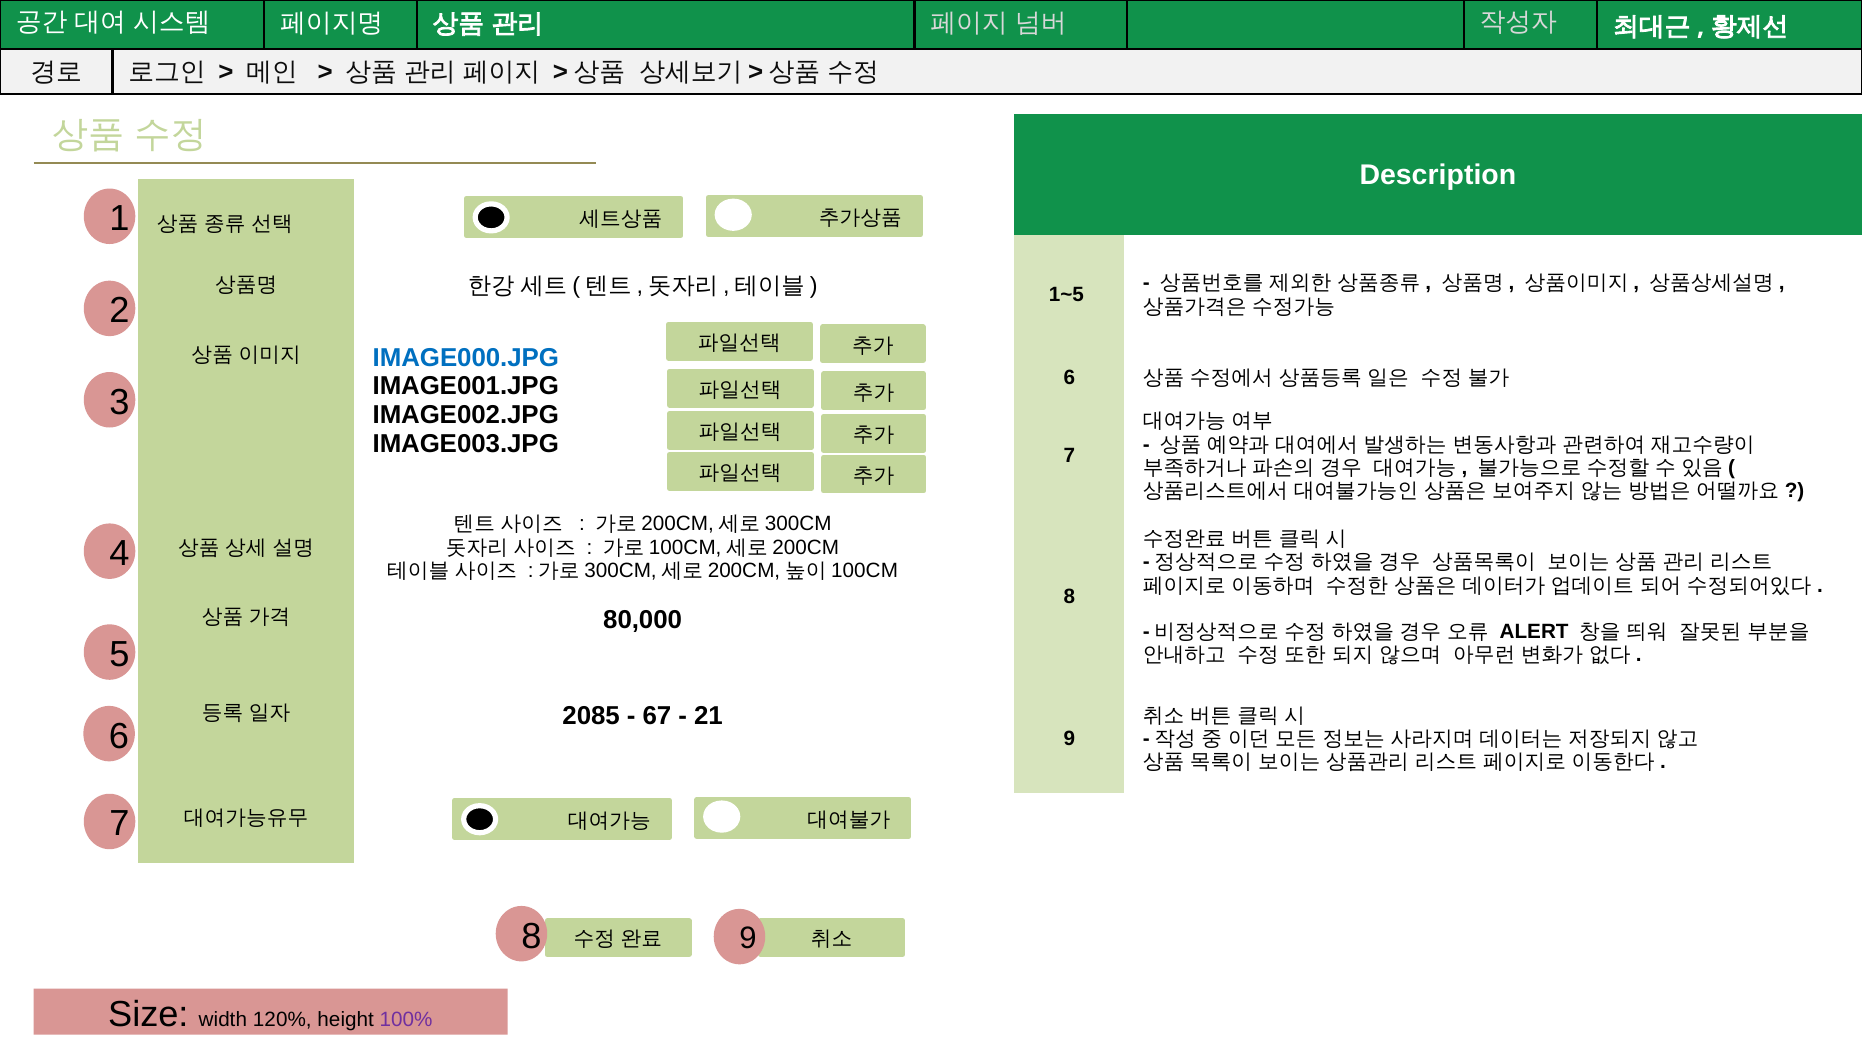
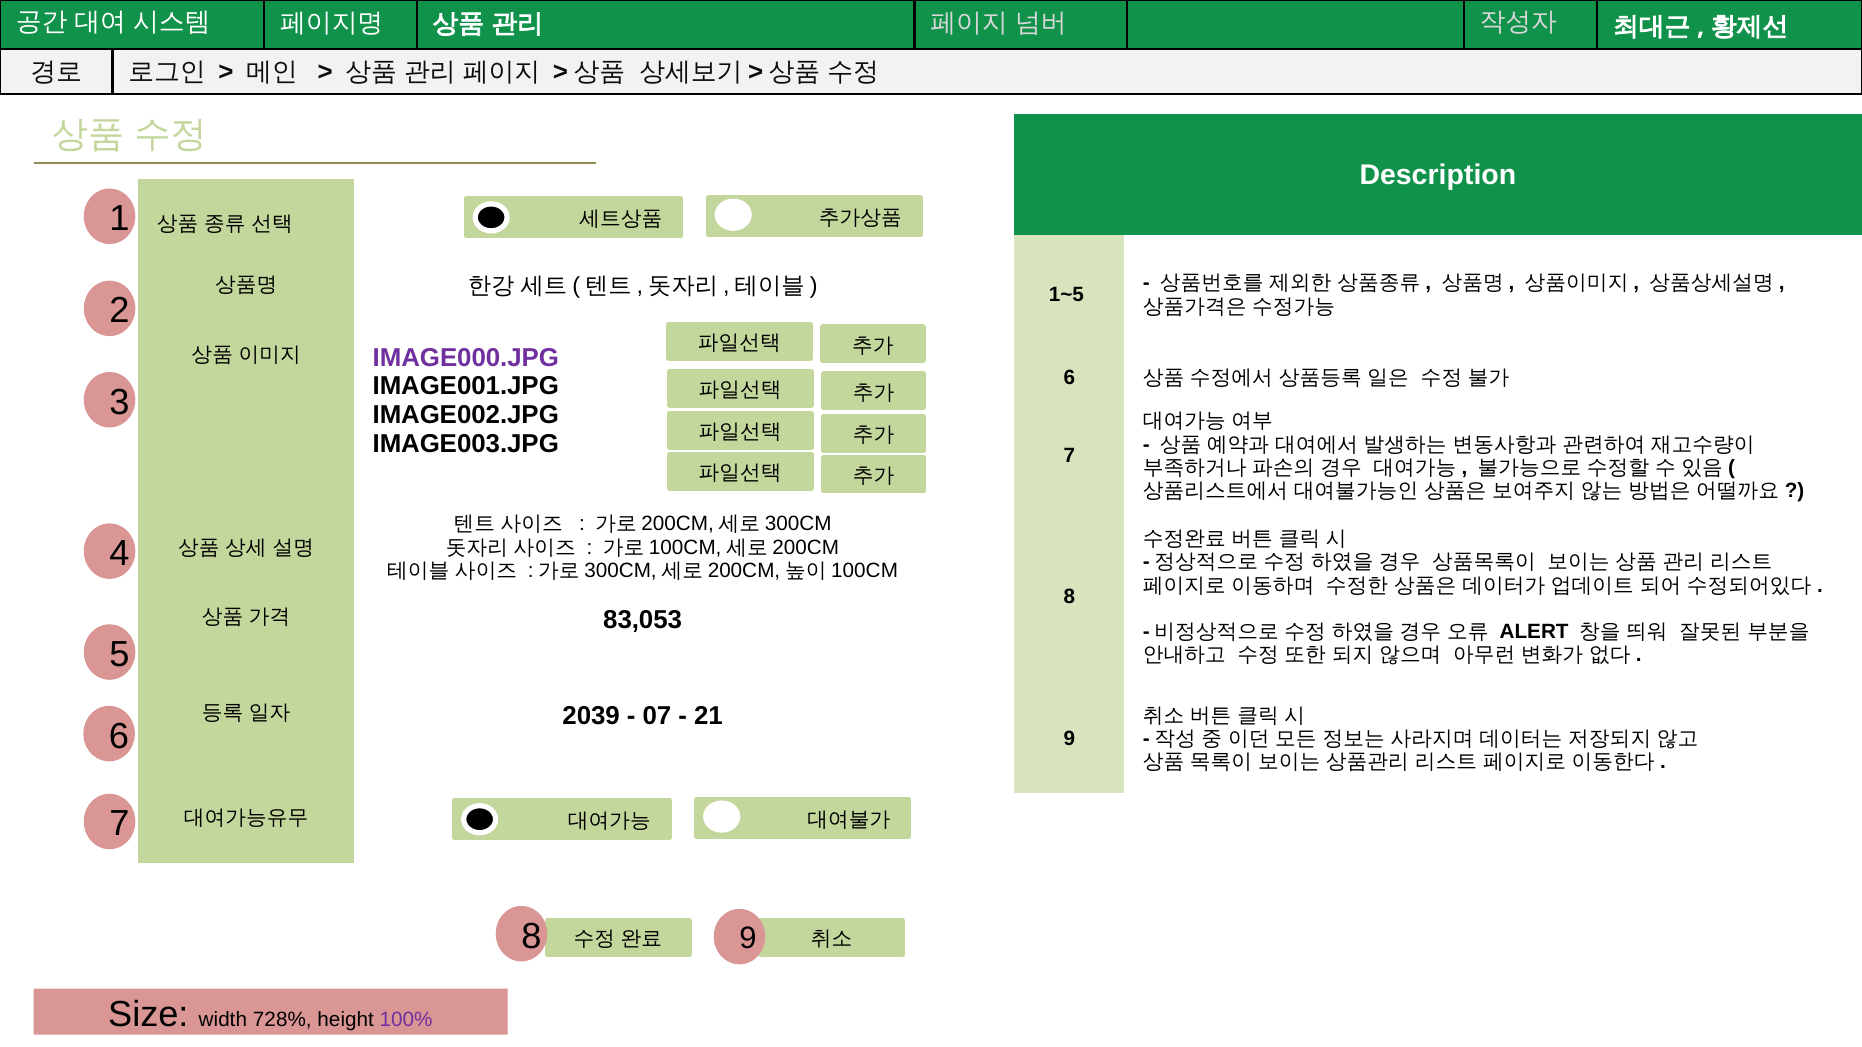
IMAGE000.JPG colour: blue -> purple
80,000: 80,000 -> 83,053
2085: 2085 -> 2039
67: 67 -> 07
120%: 120% -> 728%
